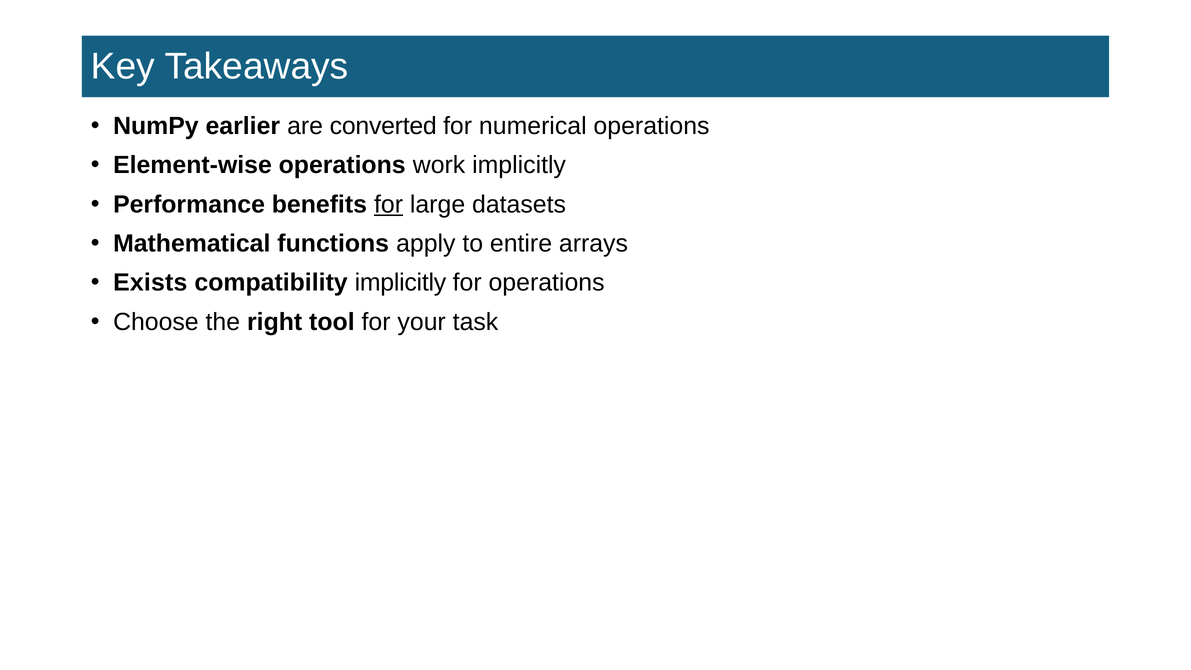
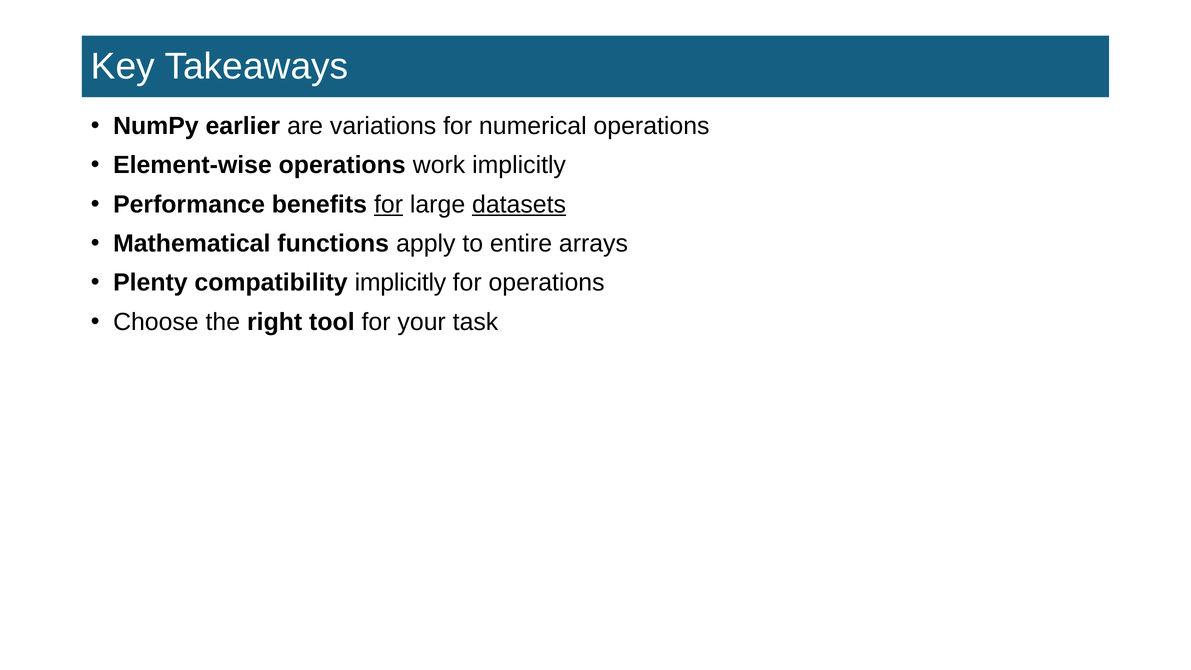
converted: converted -> variations
datasets underline: none -> present
Exists: Exists -> Plenty
